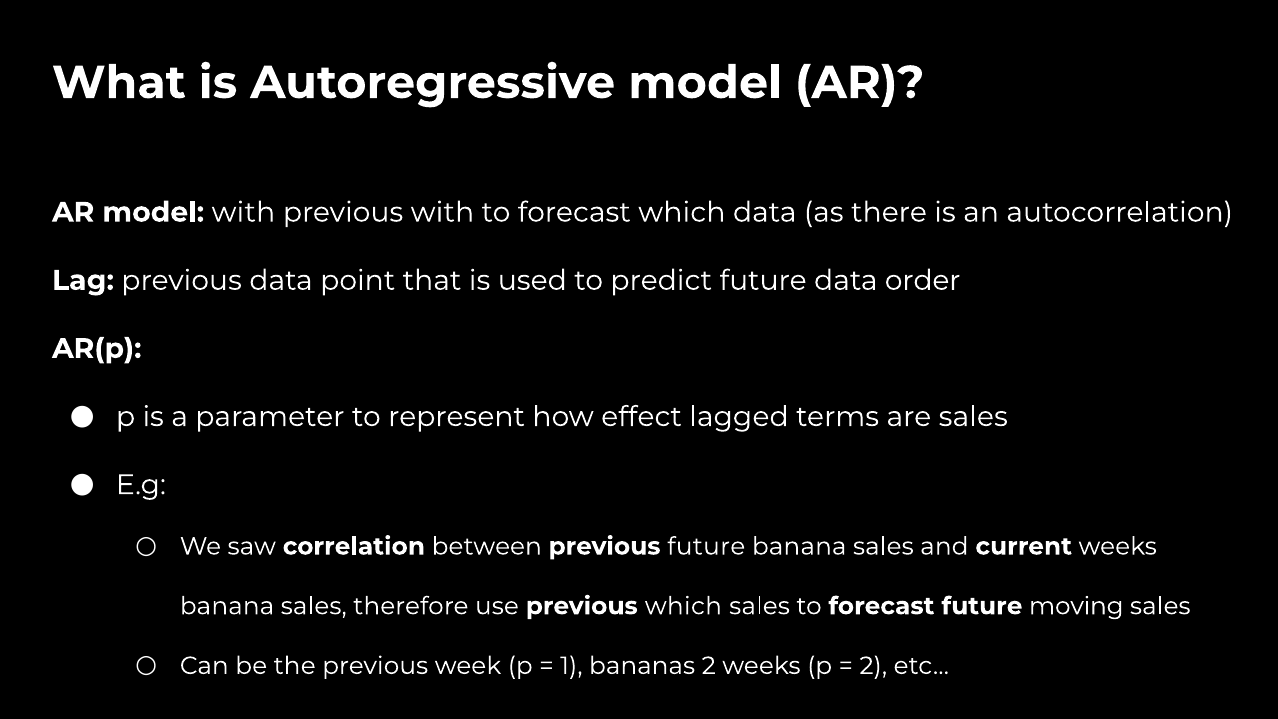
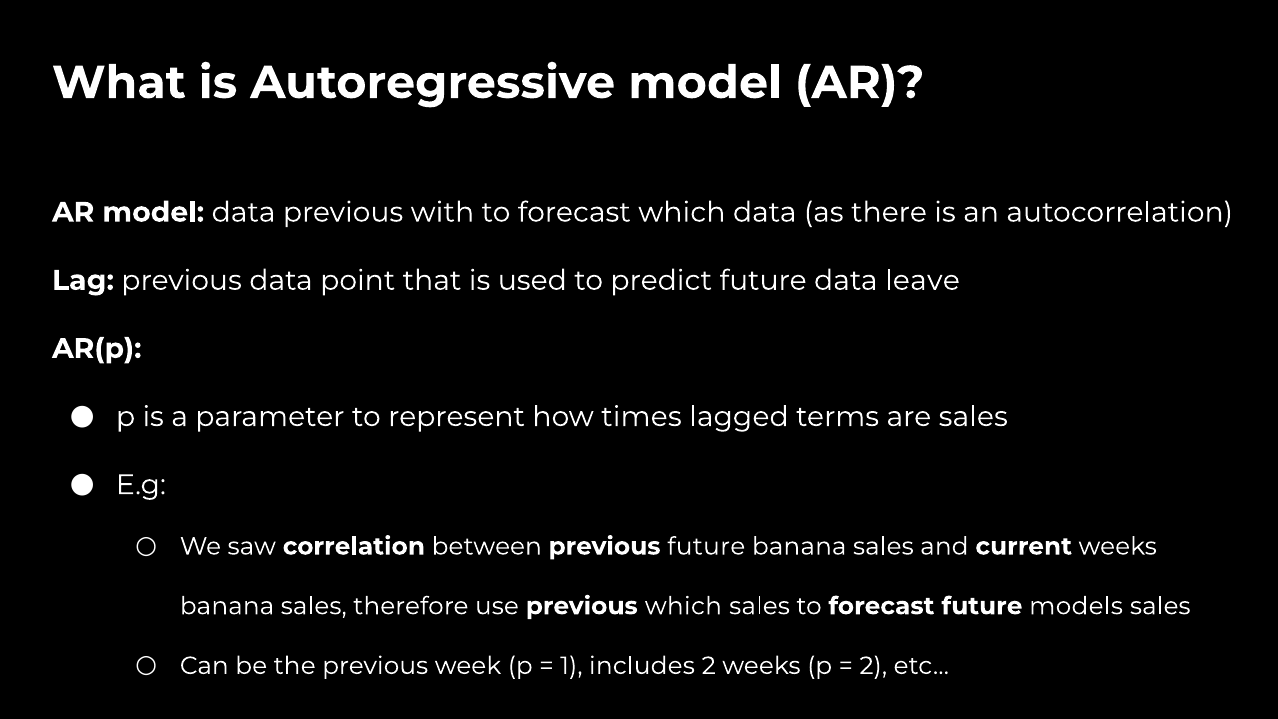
model with: with -> data
order: order -> leave
effect: effect -> times
moving: moving -> models
bananas: bananas -> includes
